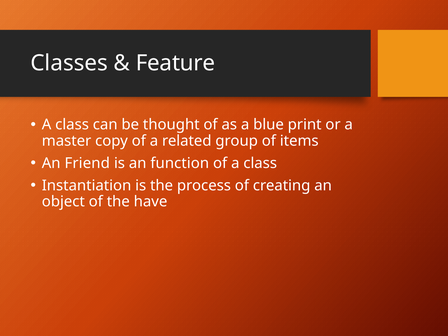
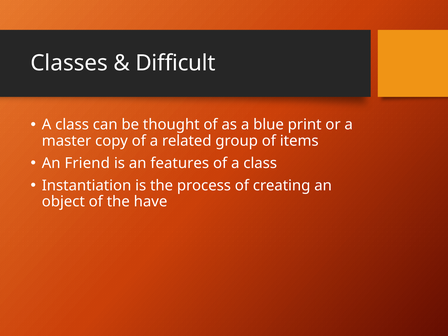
Feature: Feature -> Difficult
function: function -> features
